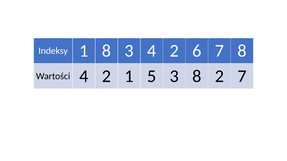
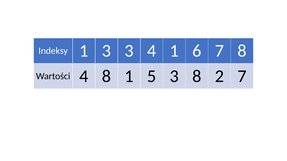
1 8: 8 -> 3
3 4 2: 2 -> 1
Wartości 4 2: 2 -> 8
